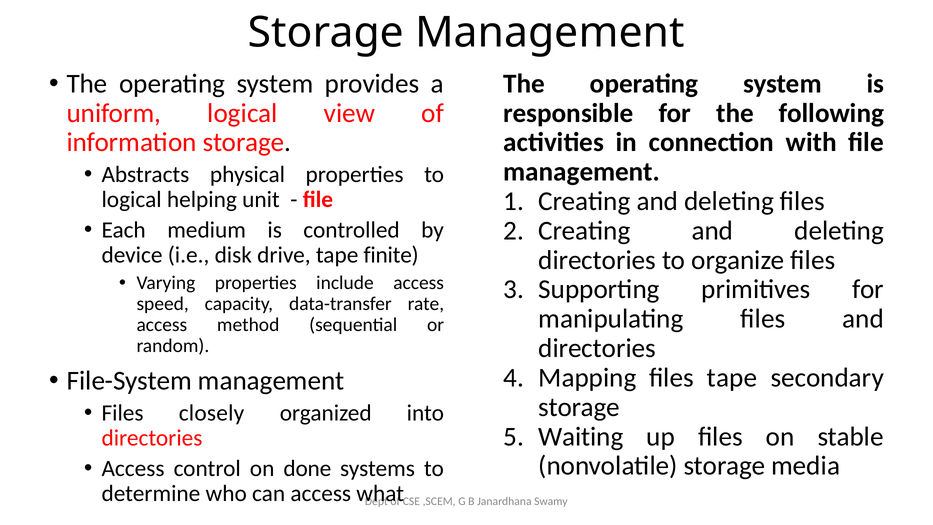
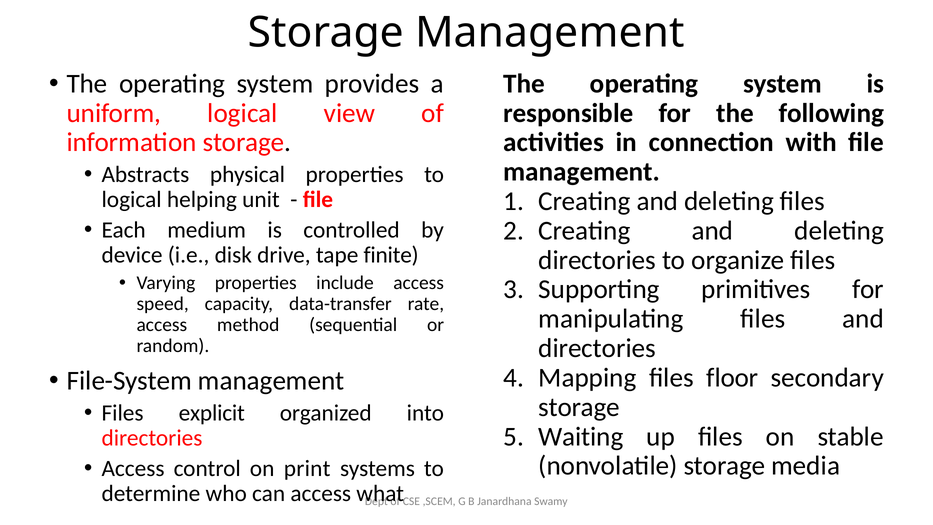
files tape: tape -> floor
closely: closely -> explicit
done: done -> print
